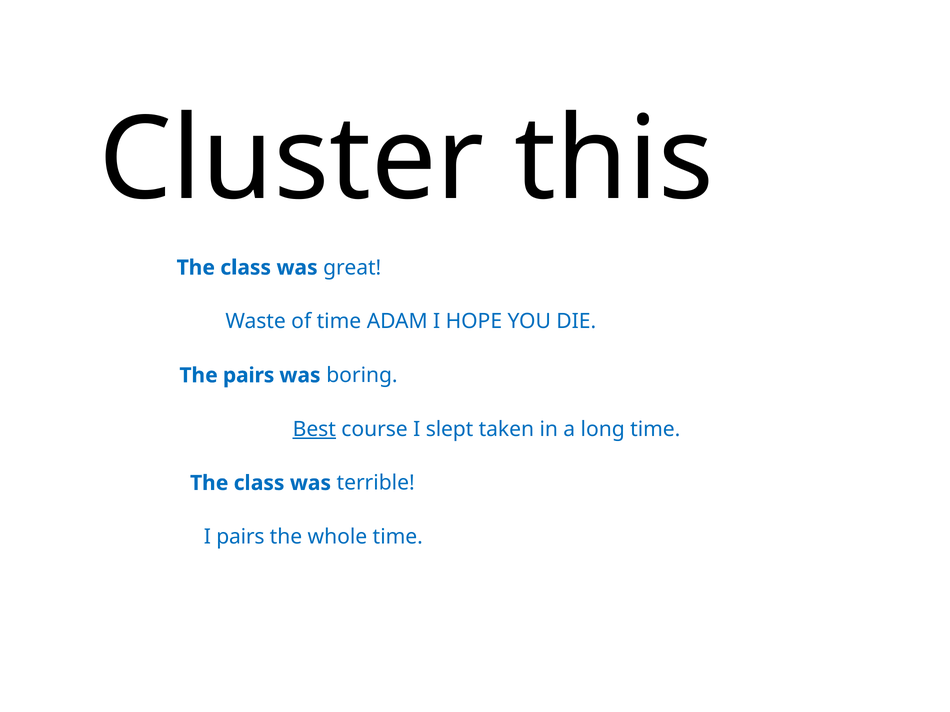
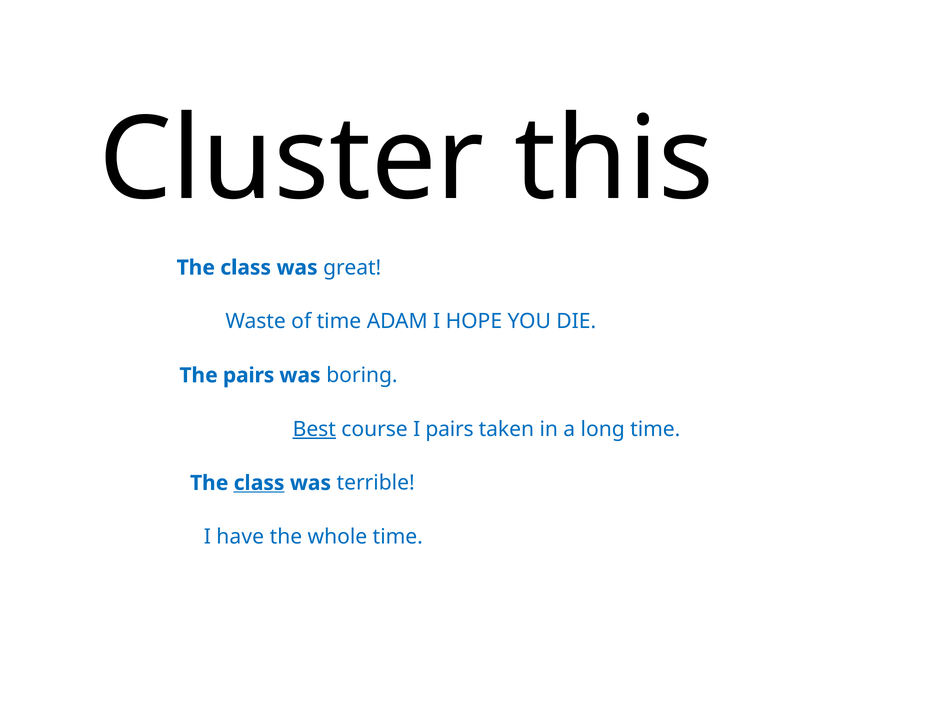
I slept: slept -> pairs
class at (259, 483) underline: none -> present
I pairs: pairs -> have
